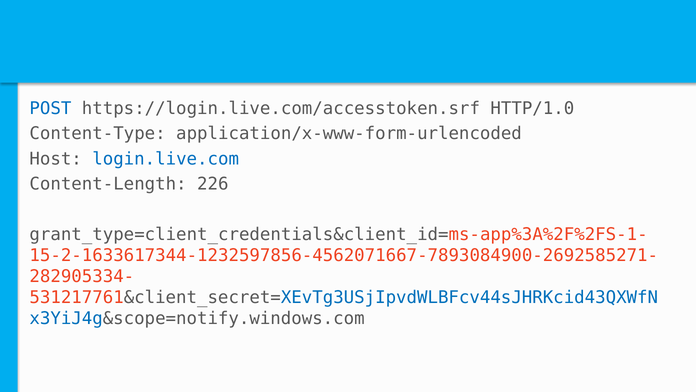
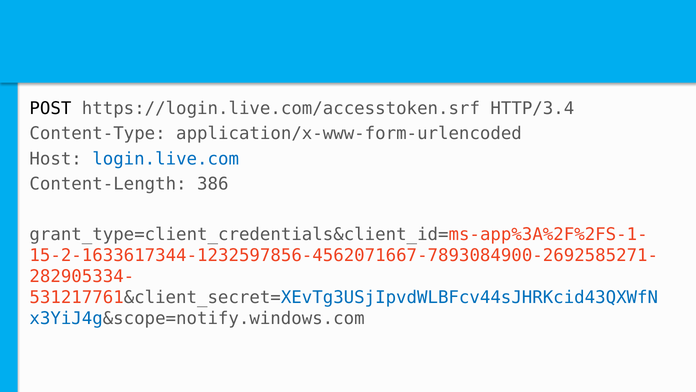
POST colour: blue -> black
HTTP/1.0: HTTP/1.0 -> HTTP/3.4
226: 226 -> 386
